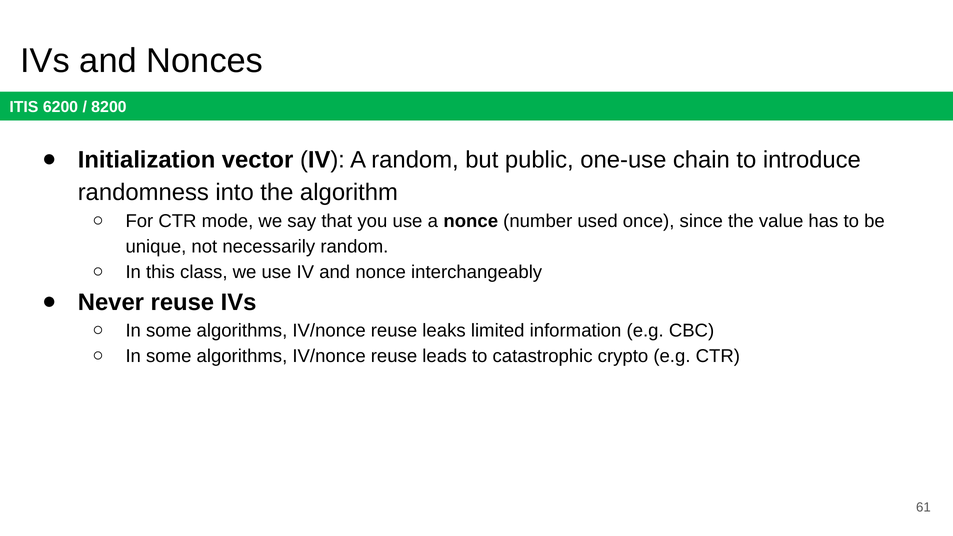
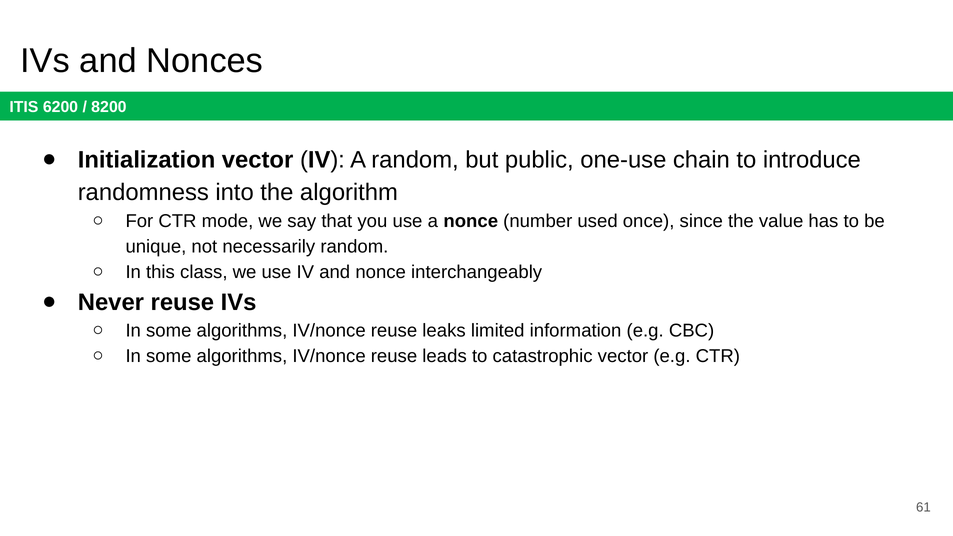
catastrophic crypto: crypto -> vector
